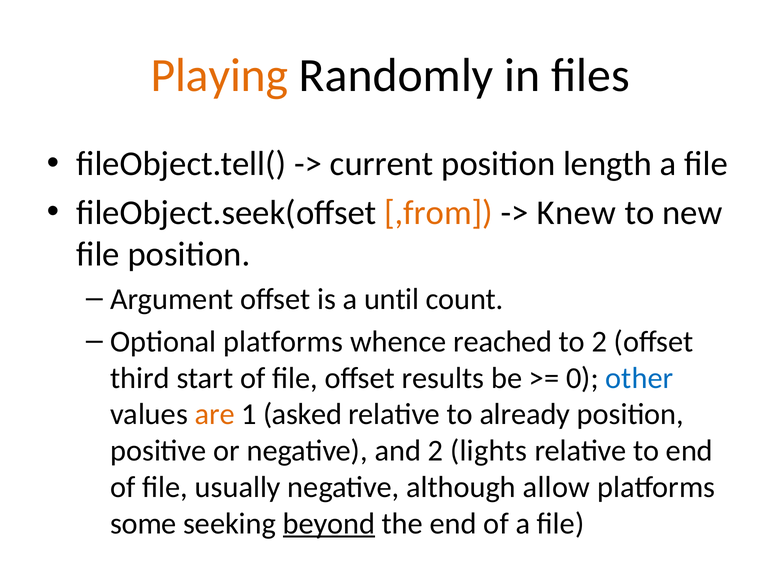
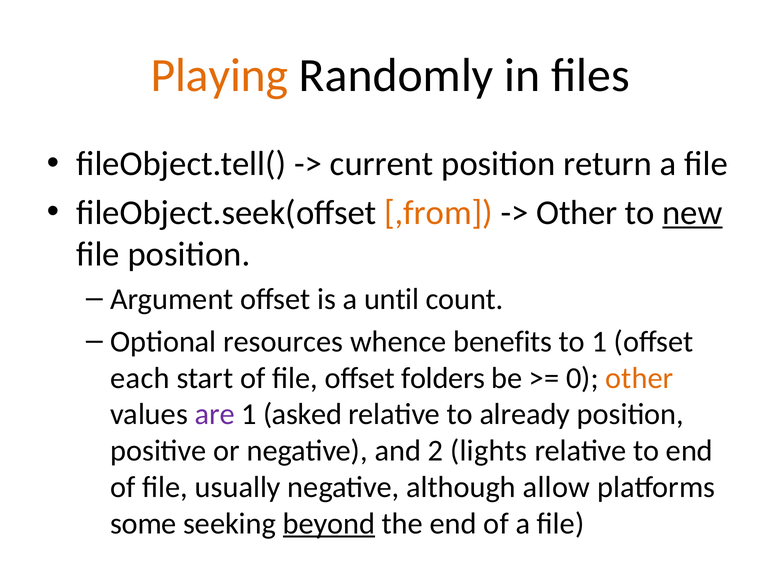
length: length -> return
Knew at (577, 213): Knew -> Other
new underline: none -> present
Optional platforms: platforms -> resources
reached: reached -> benefits
to 2: 2 -> 1
third: third -> each
results: results -> folders
other at (639, 378) colour: blue -> orange
are colour: orange -> purple
